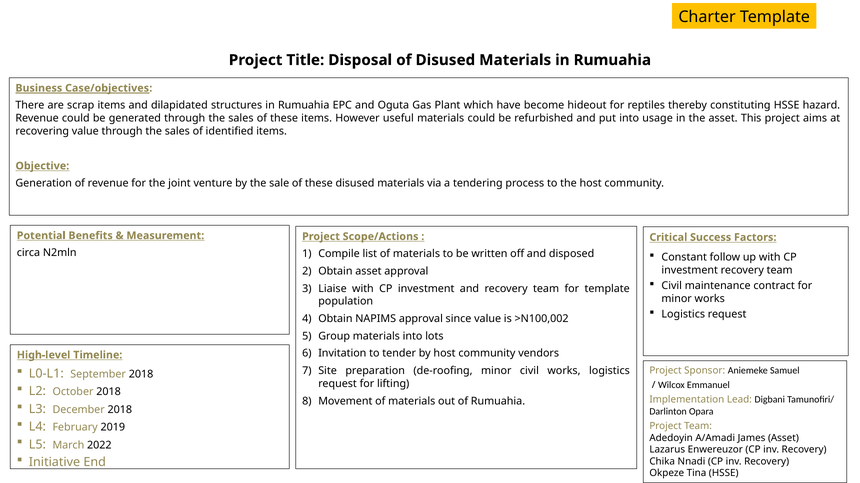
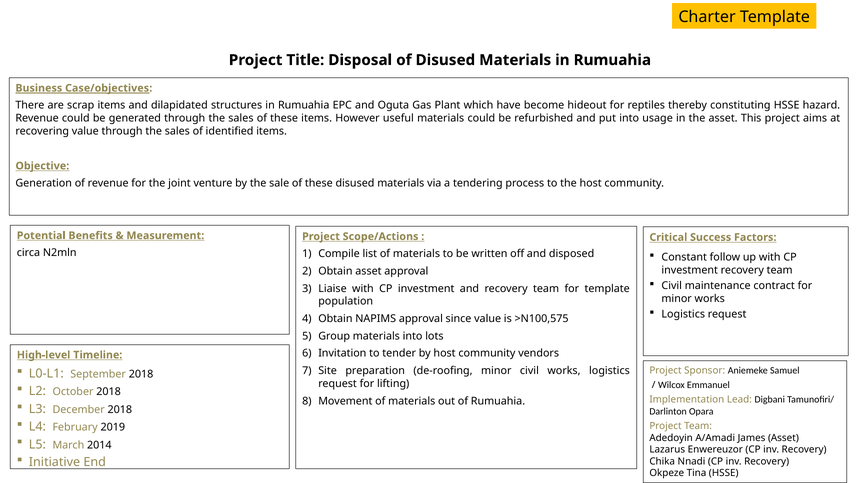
>N100,002: >N100,002 -> >N100,575
2022: 2022 -> 2014
